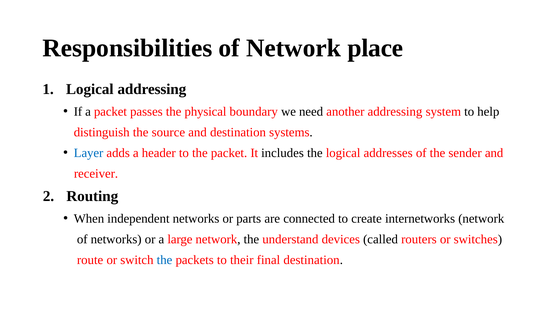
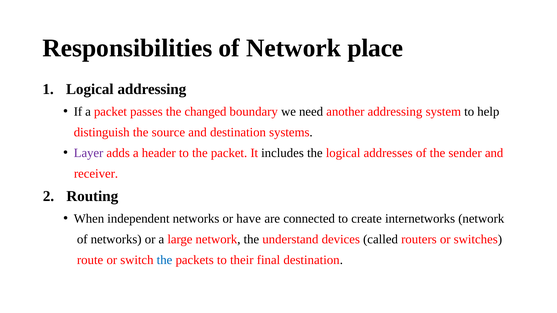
physical: physical -> changed
Layer colour: blue -> purple
parts: parts -> have
